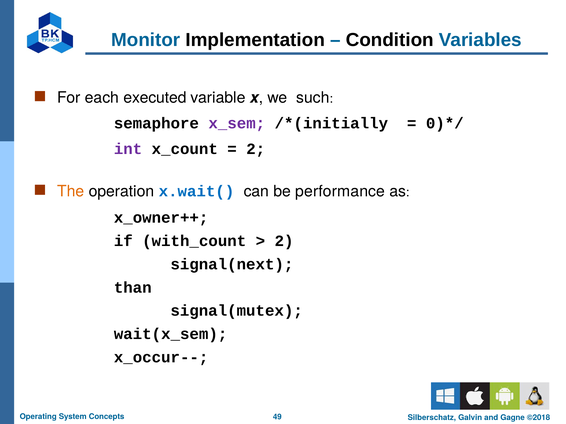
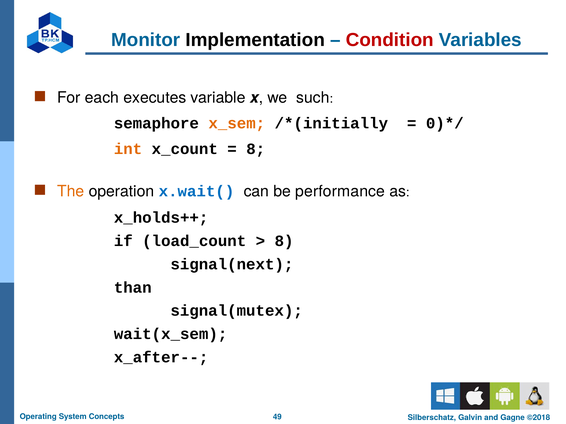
Condition colour: black -> red
executed: executed -> executes
x_sem colour: purple -> orange
int colour: purple -> orange
2 at (256, 149): 2 -> 8
x_owner++: x_owner++ -> x_holds++
with_count: with_count -> load_count
2 at (284, 241): 2 -> 8
x_occur--: x_occur-- -> x_after--
